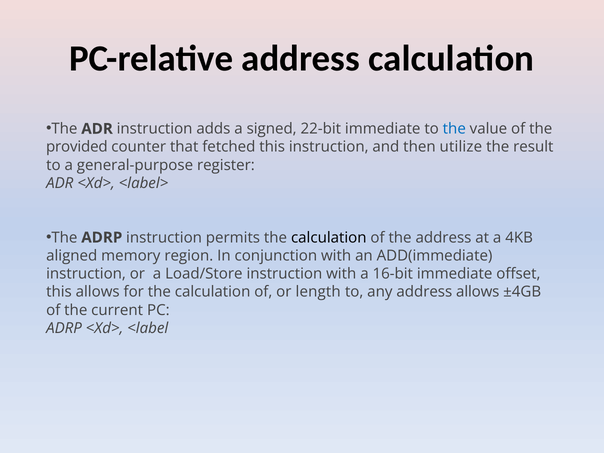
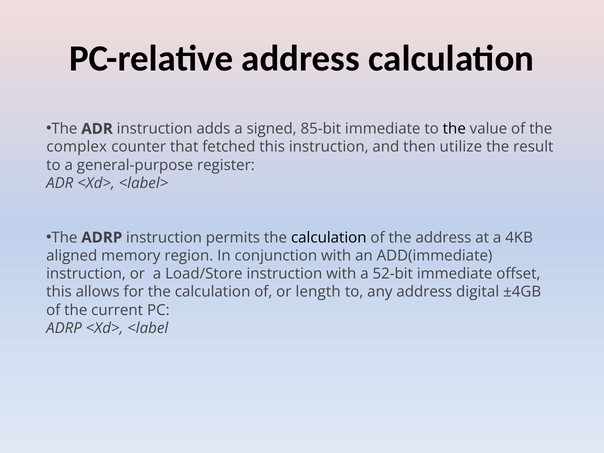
22-bit: 22-bit -> 85-bit
the at (454, 129) colour: blue -> black
provided: provided -> complex
16-bit: 16-bit -> 52-bit
address allows: allows -> digital
